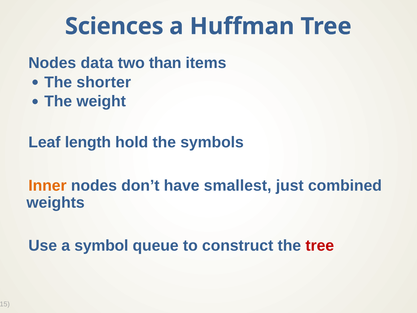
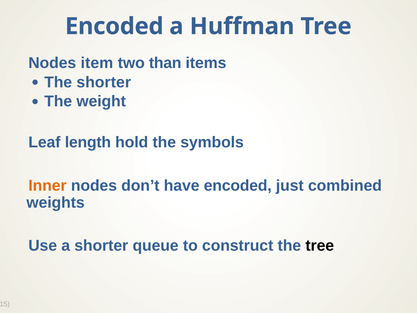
Sciences at (114, 26): Sciences -> Encoded
data: data -> item
have smallest: smallest -> encoded
a symbol: symbol -> shorter
tree at (320, 246) colour: red -> black
